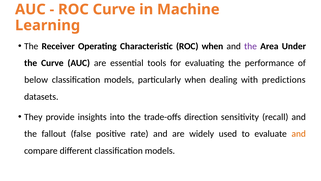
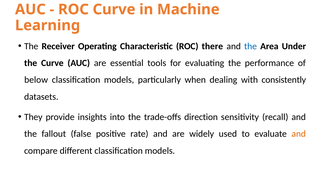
ROC when: when -> there
the at (251, 46) colour: purple -> blue
predictions: predictions -> consistently
